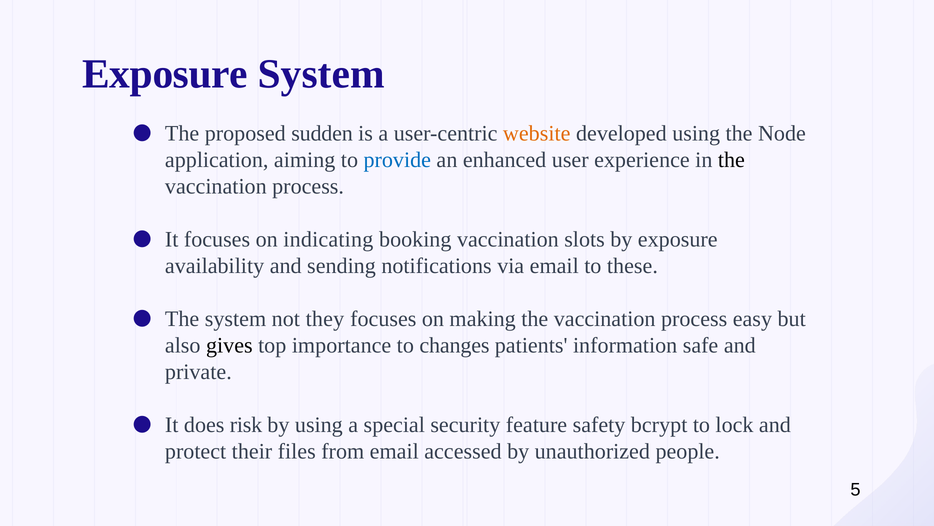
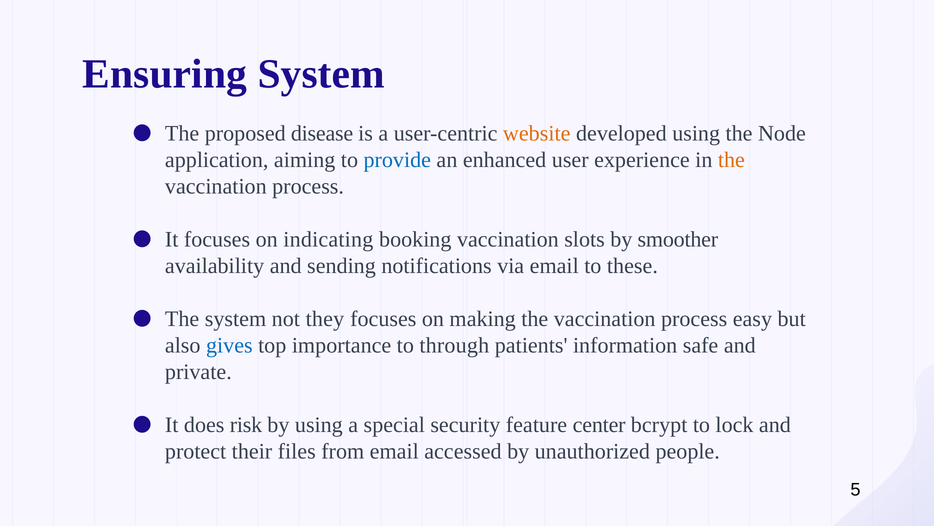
Exposure at (165, 74): Exposure -> Ensuring
sudden: sudden -> disease
the at (731, 160) colour: black -> orange
by exposure: exposure -> smoother
gives colour: black -> blue
changes: changes -> through
safety: safety -> center
